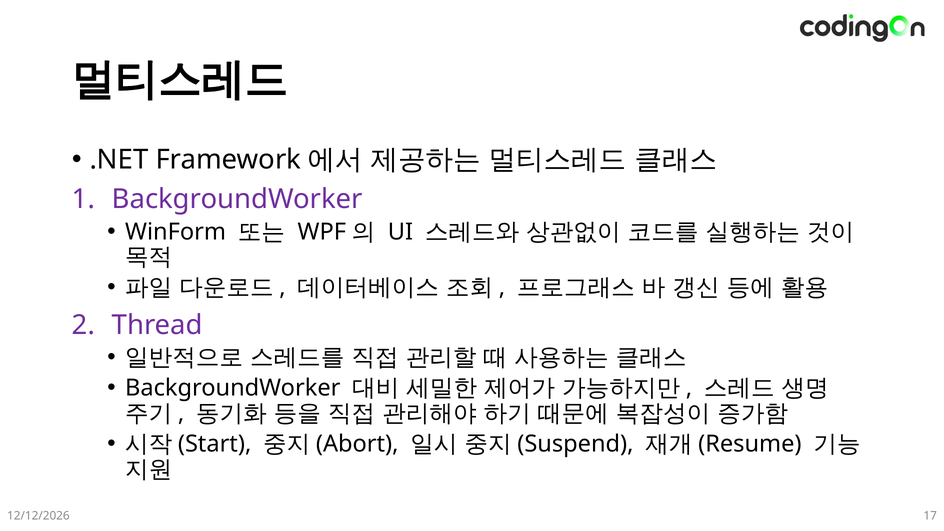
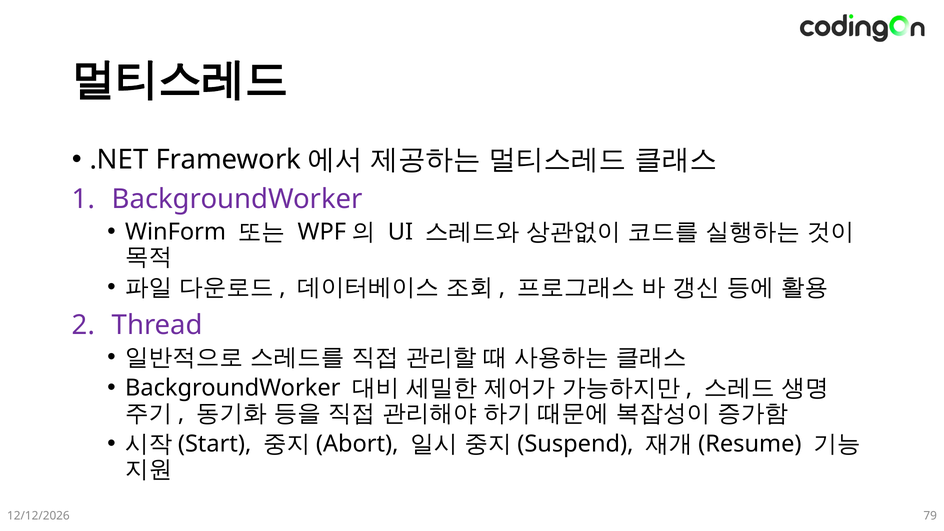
17: 17 -> 79
